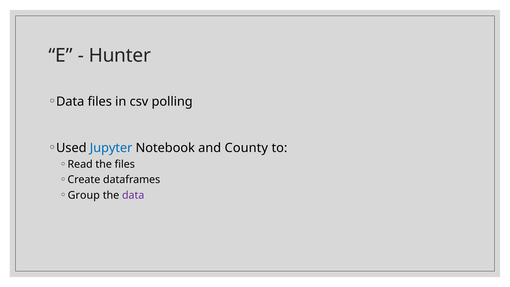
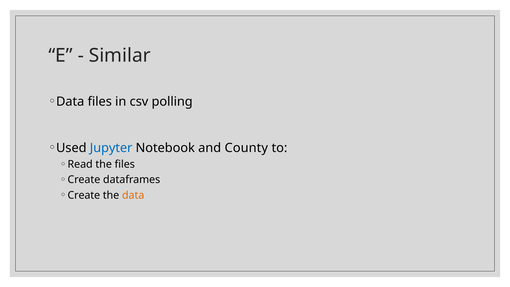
Hunter: Hunter -> Similar
Group at (84, 195): Group -> Create
data at (133, 195) colour: purple -> orange
